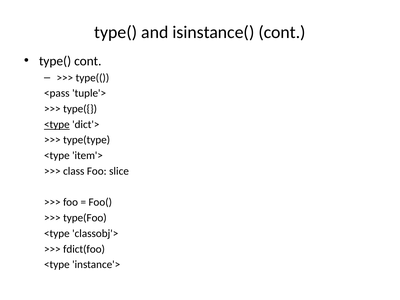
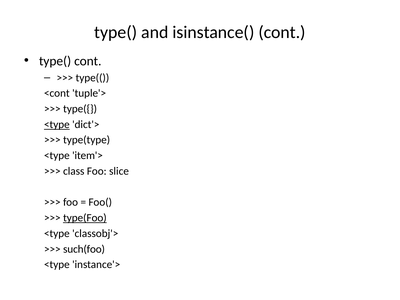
<pass: <pass -> <cont
type(Foo underline: none -> present
fdict(foo: fdict(foo -> such(foo
